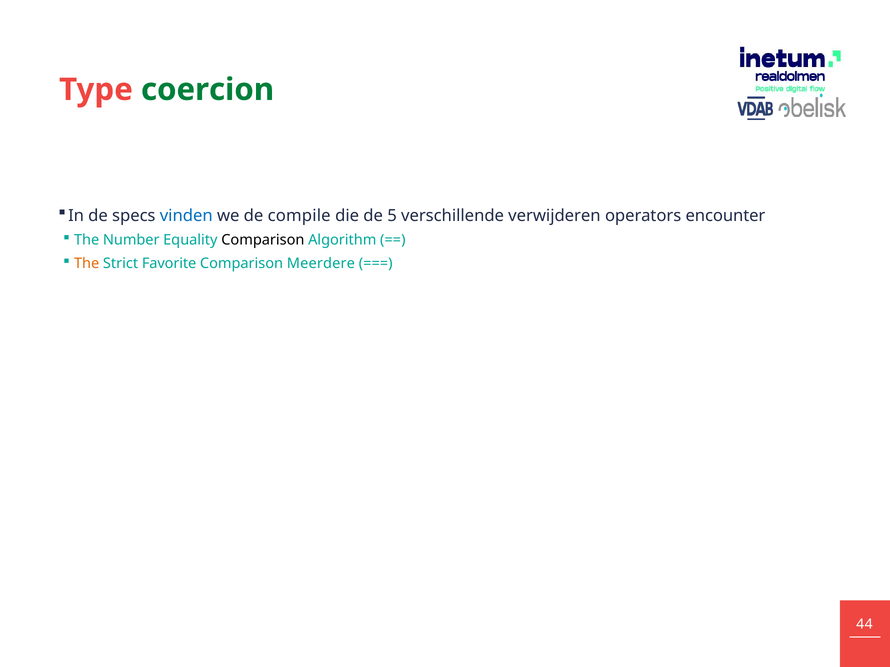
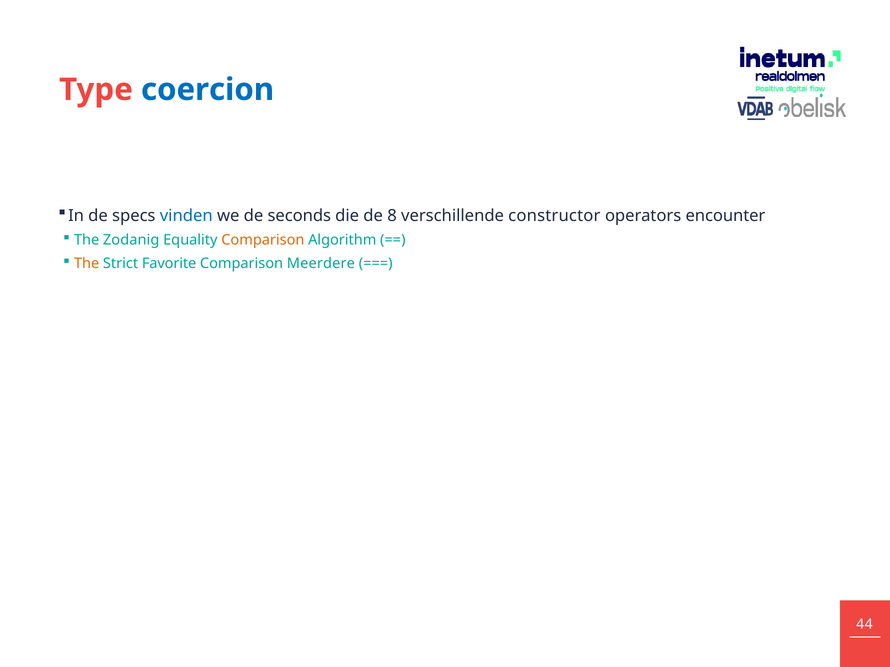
coercion colour: green -> blue
compile: compile -> seconds
5: 5 -> 8
verwijderen: verwijderen -> constructor
Number: Number -> Zodanig
Comparison at (263, 240) colour: black -> orange
